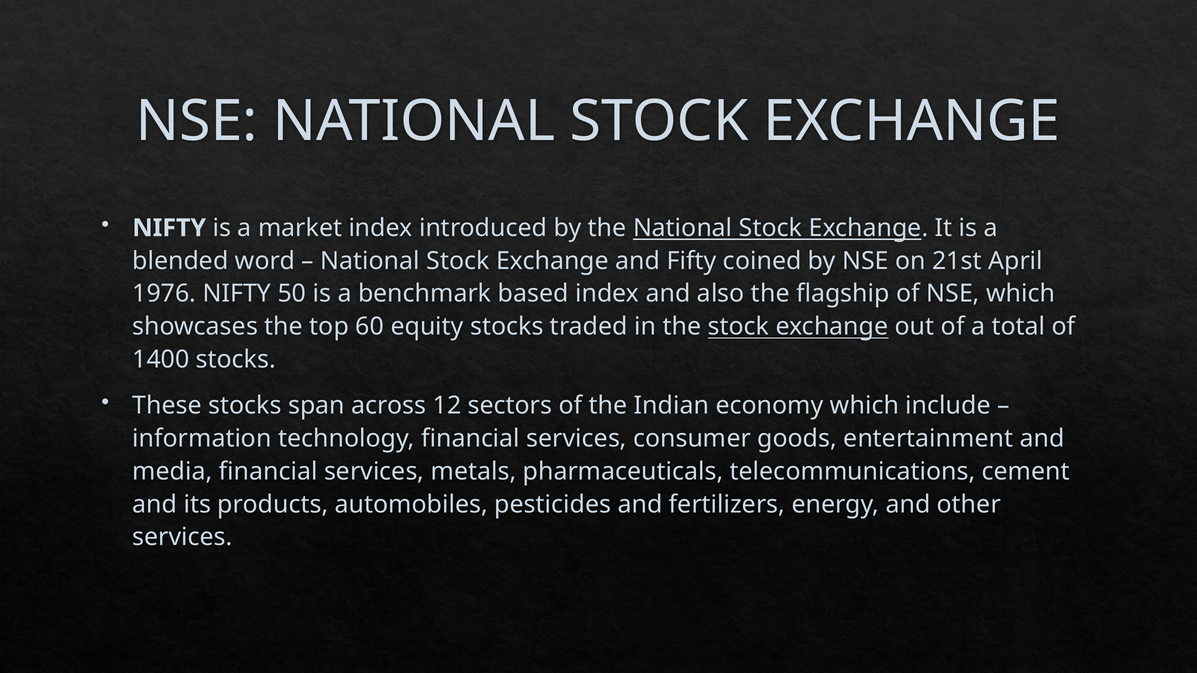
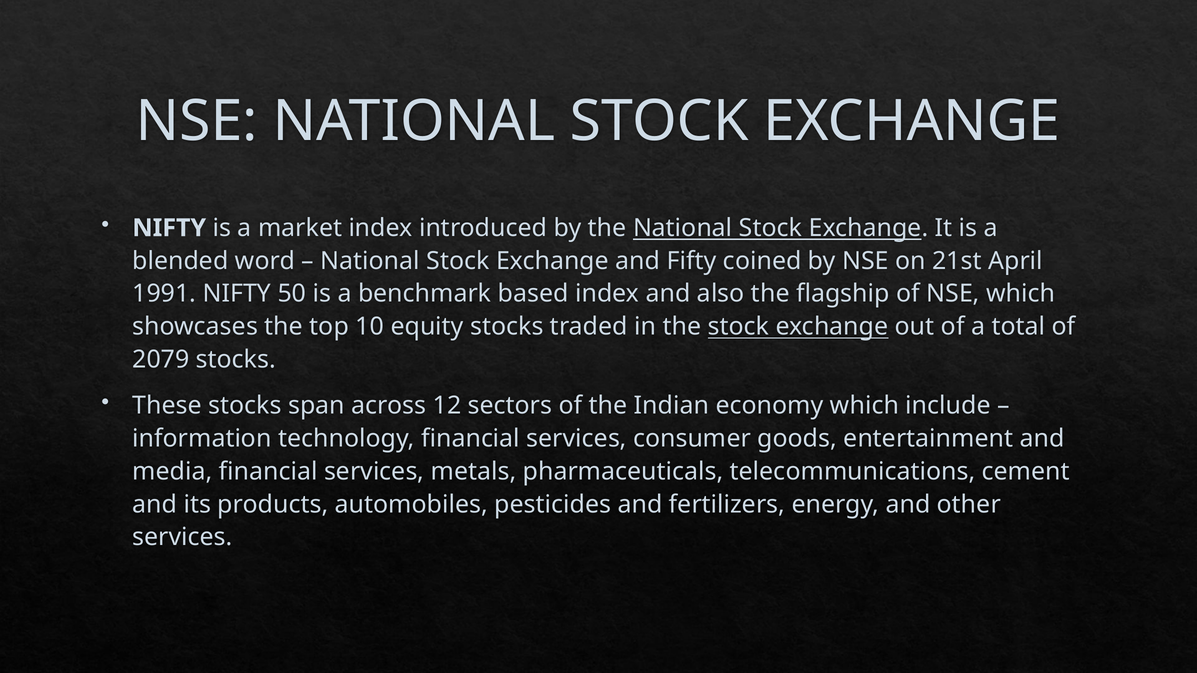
1976: 1976 -> 1991
60: 60 -> 10
1400: 1400 -> 2079
